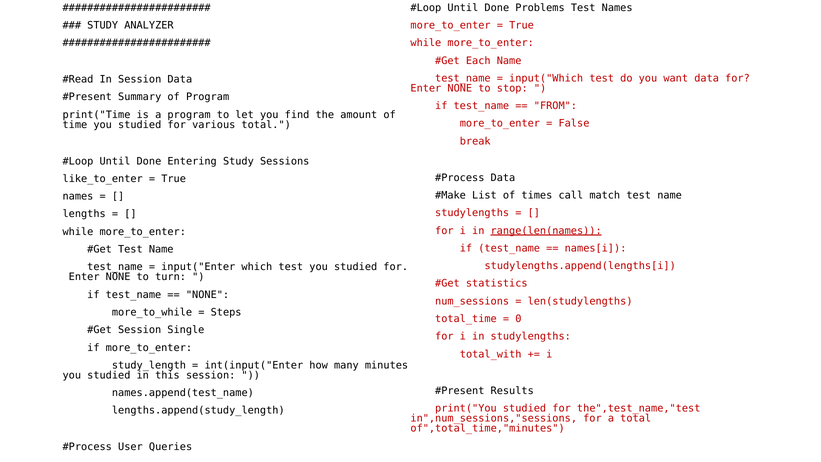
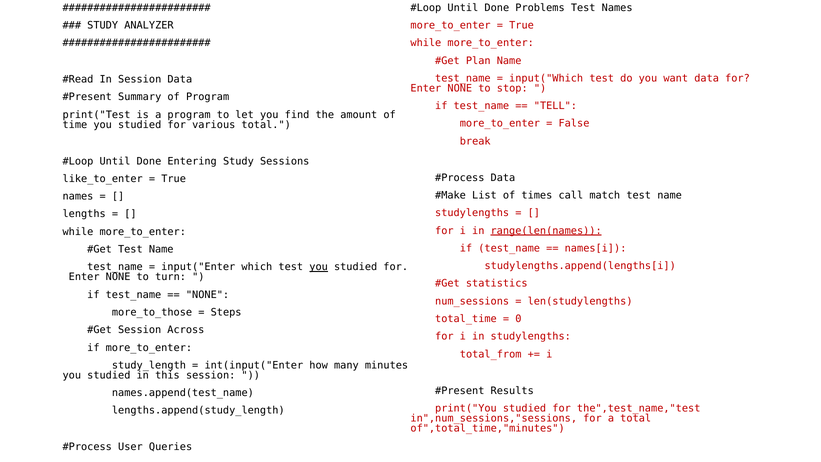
Each: Each -> Plan
FROM: FROM -> TELL
print("Time: print("Time -> print("Test
you at (319, 267) underline: none -> present
more_to_while: more_to_while -> more_to_those
Single: Single -> Across
total_with: total_with -> total_from
